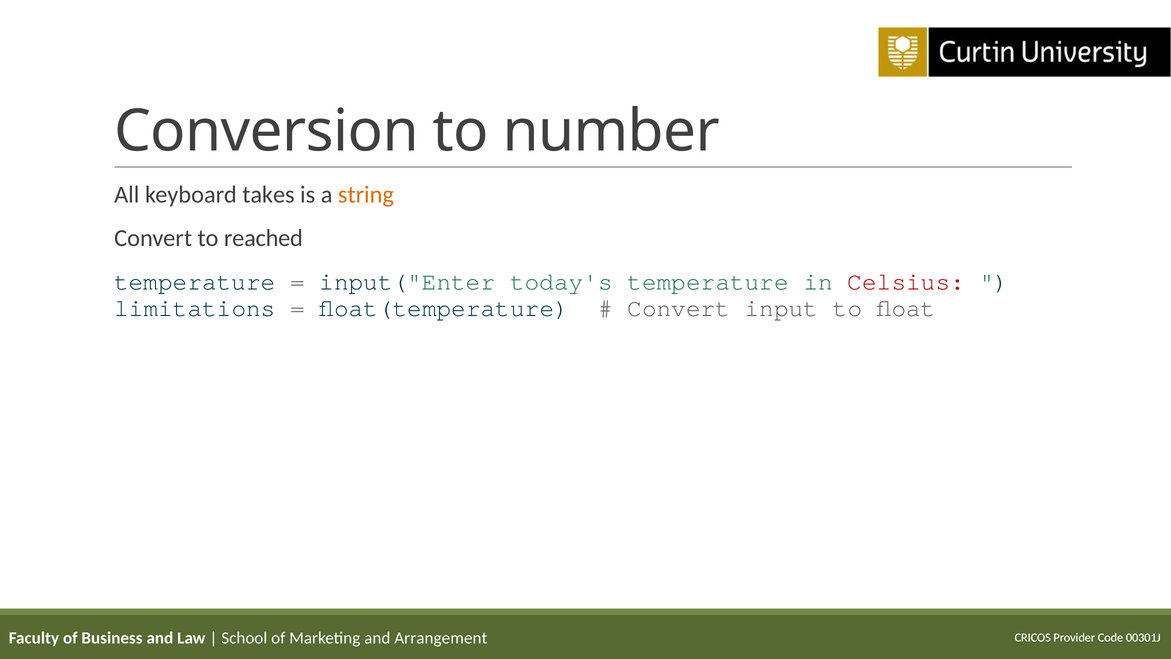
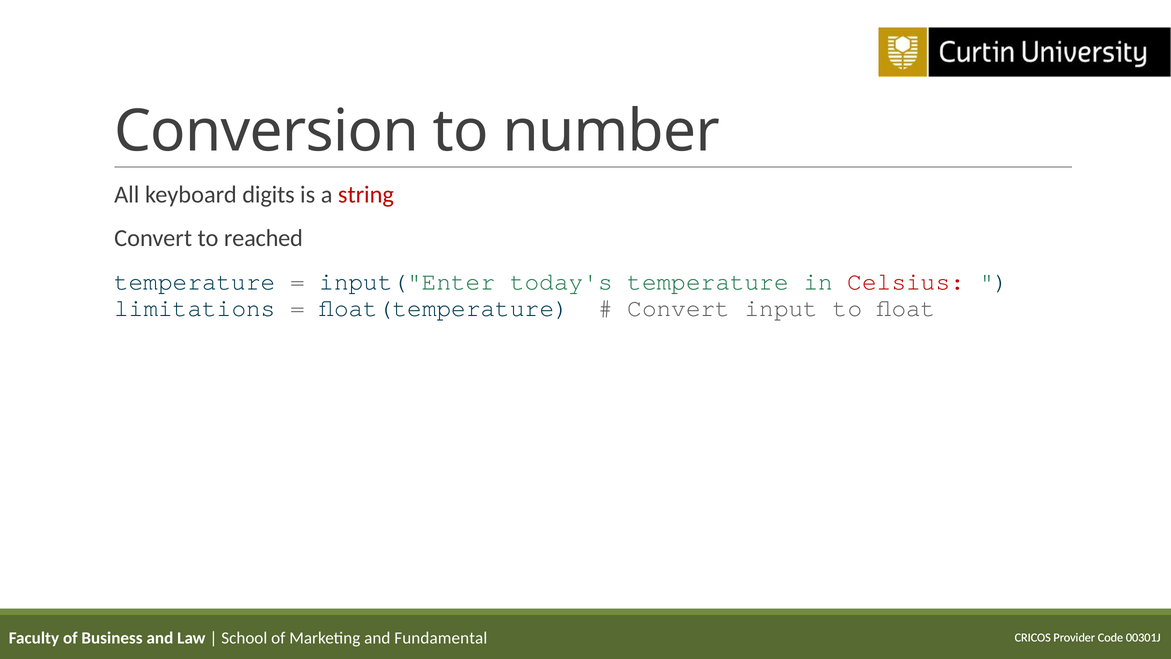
takes: takes -> digits
string colour: orange -> red
Arrangement: Arrangement -> Fundamental
